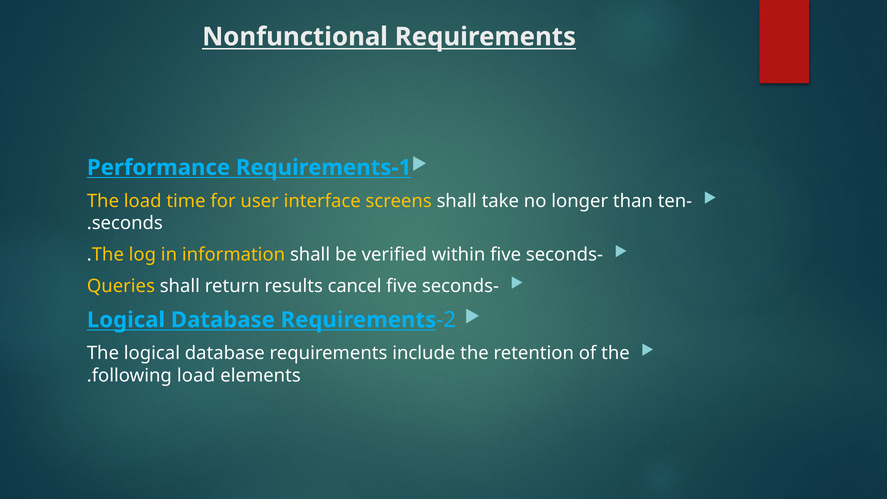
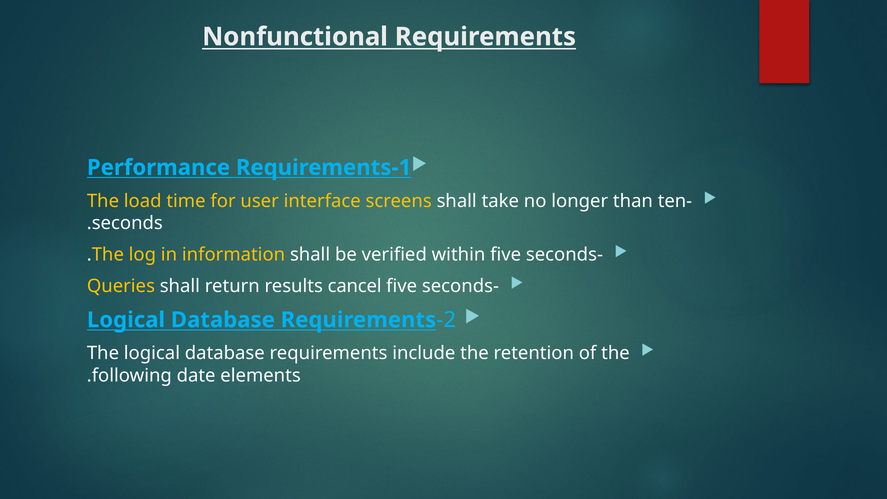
following load: load -> date
